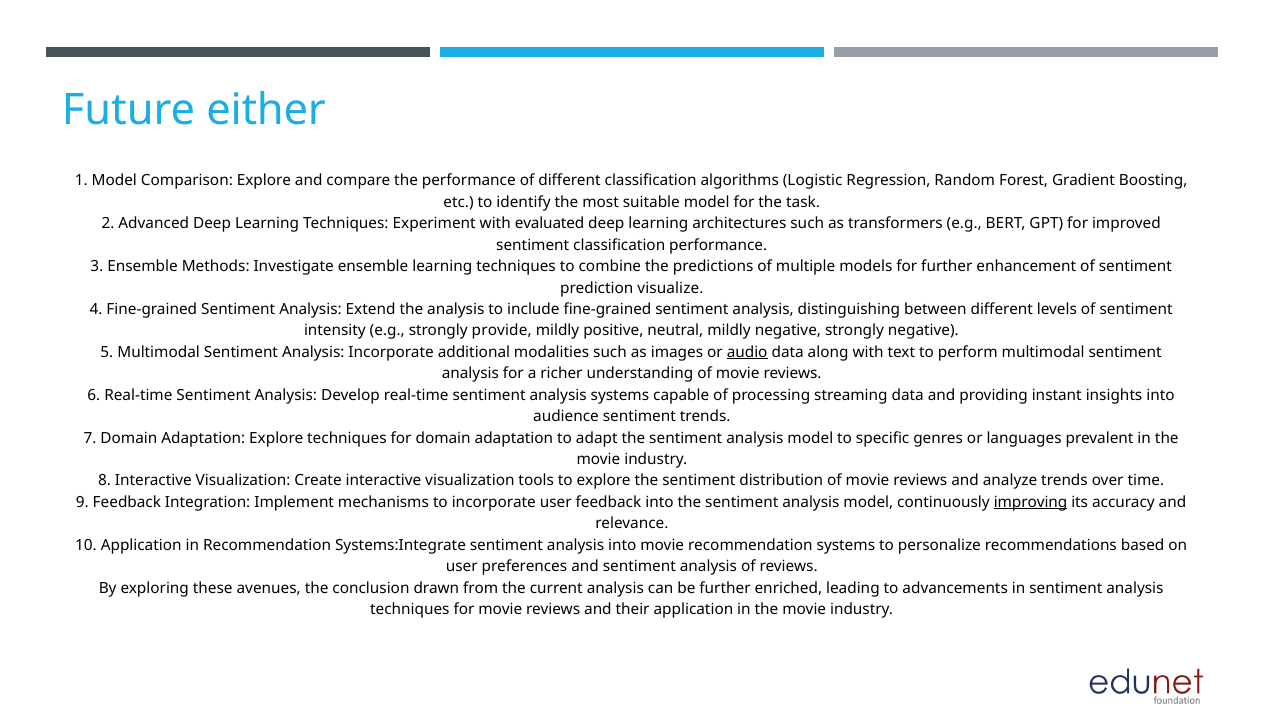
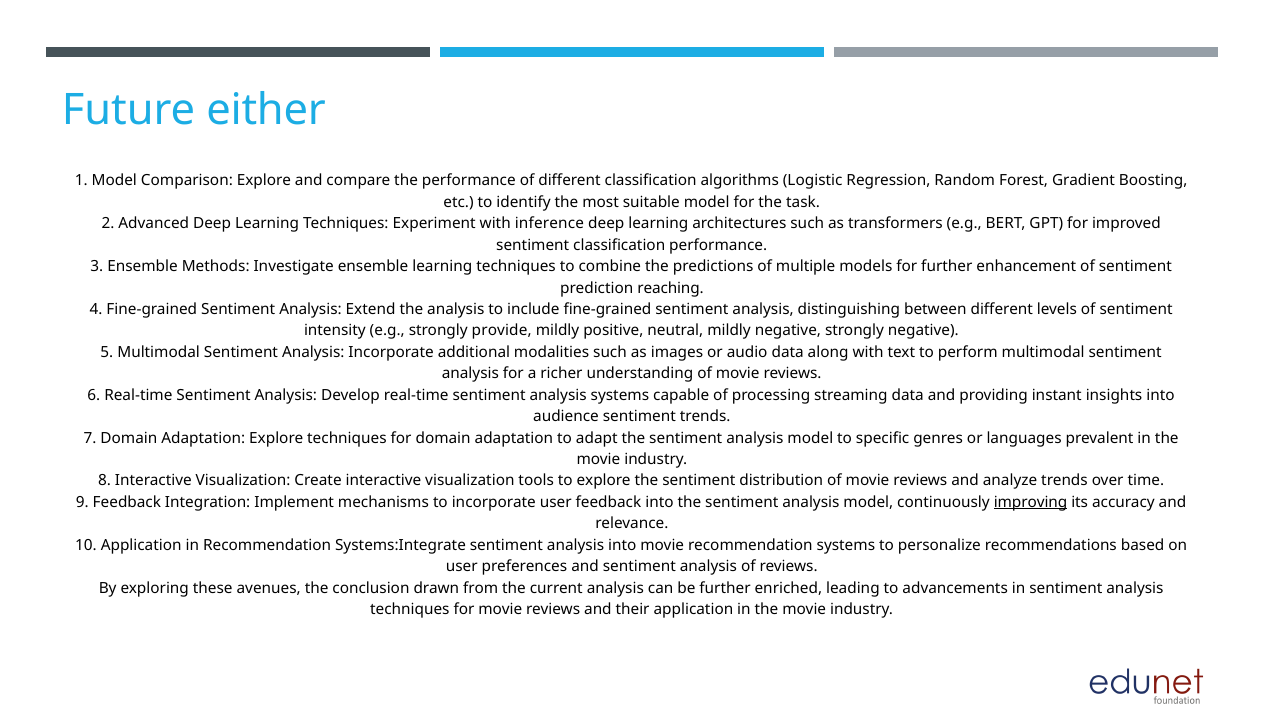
evaluated: evaluated -> inference
visualize: visualize -> reaching
audio underline: present -> none
